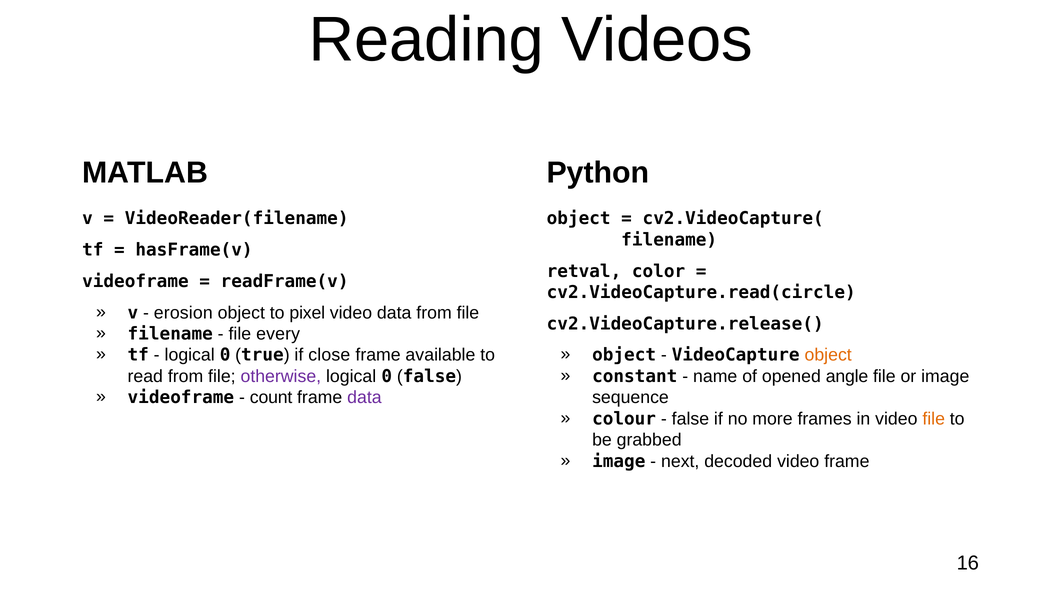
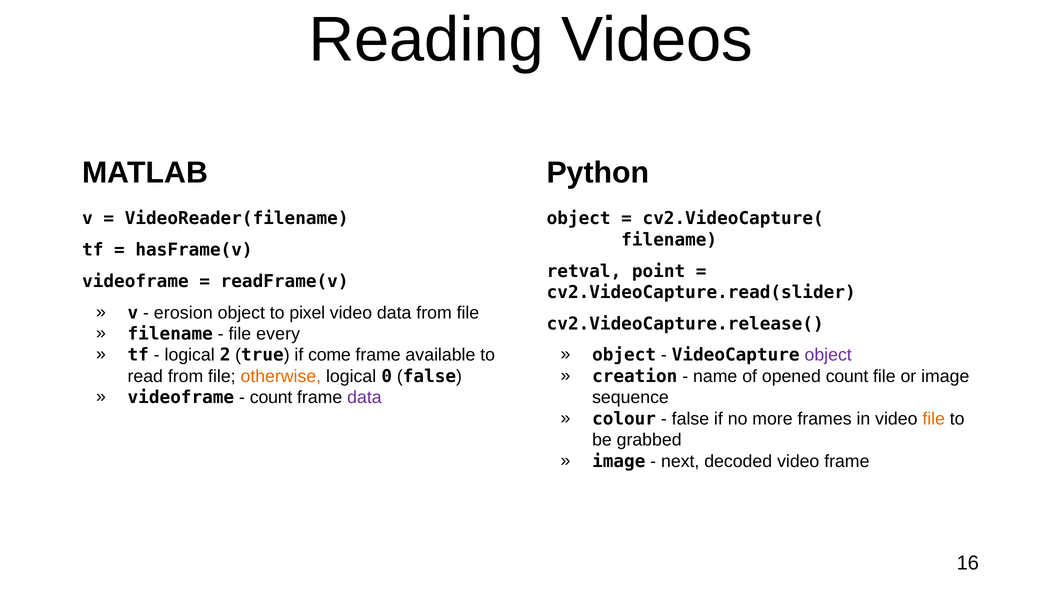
color: color -> point
cv2.VideoCapture.read(circle: cv2.VideoCapture.read(circle -> cv2.VideoCapture.read(slider
0 at (225, 355): 0 -> 2
close: close -> come
object at (828, 355) colour: orange -> purple
constant: constant -> creation
opened angle: angle -> count
otherwise colour: purple -> orange
